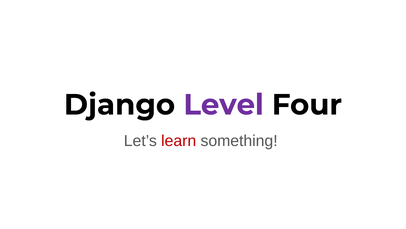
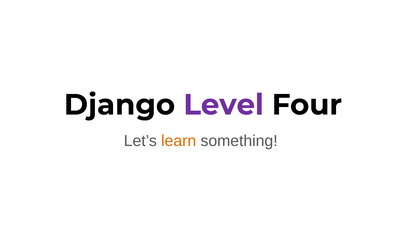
learn colour: red -> orange
